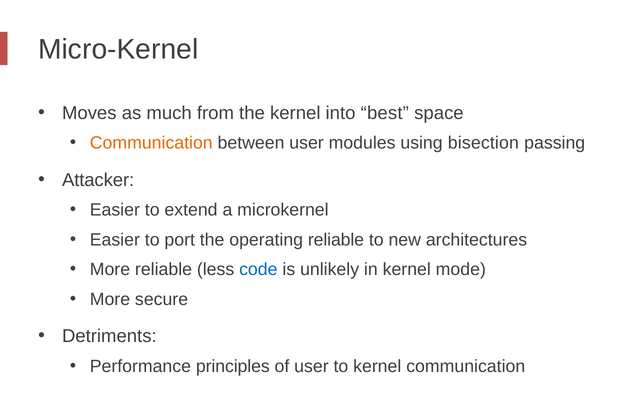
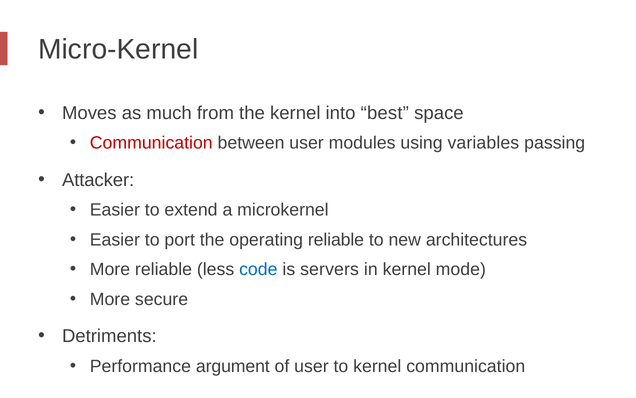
Communication at (151, 143) colour: orange -> red
bisection: bisection -> variables
unlikely: unlikely -> servers
principles: principles -> argument
